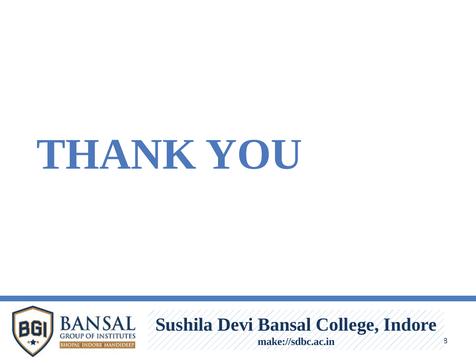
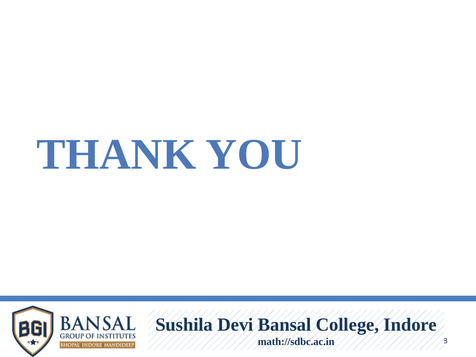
make://sdbc.ac.in: make://sdbc.ac.in -> math://sdbc.ac.in
